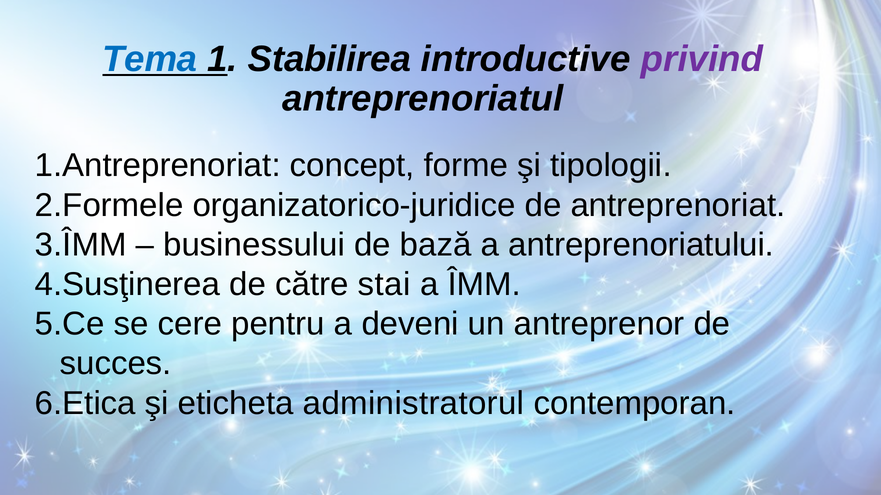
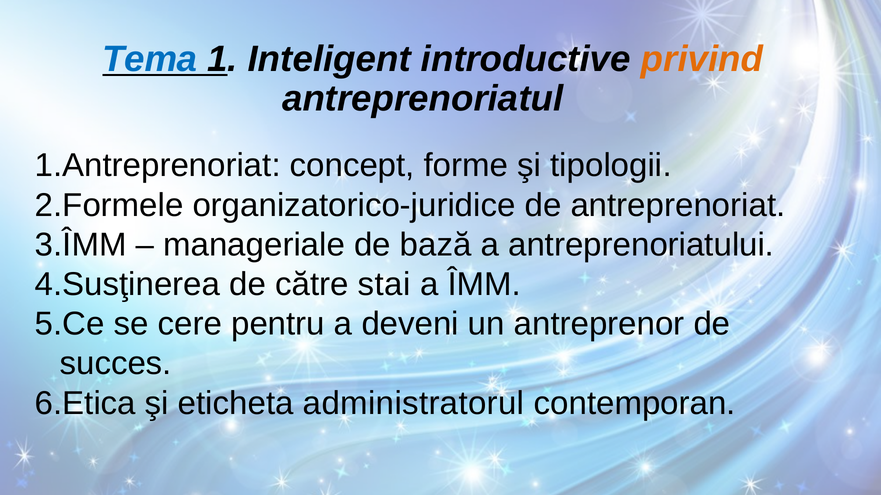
Stabilirea: Stabilirea -> Inteligent
privind colour: purple -> orange
businessului: businessului -> manageriale
